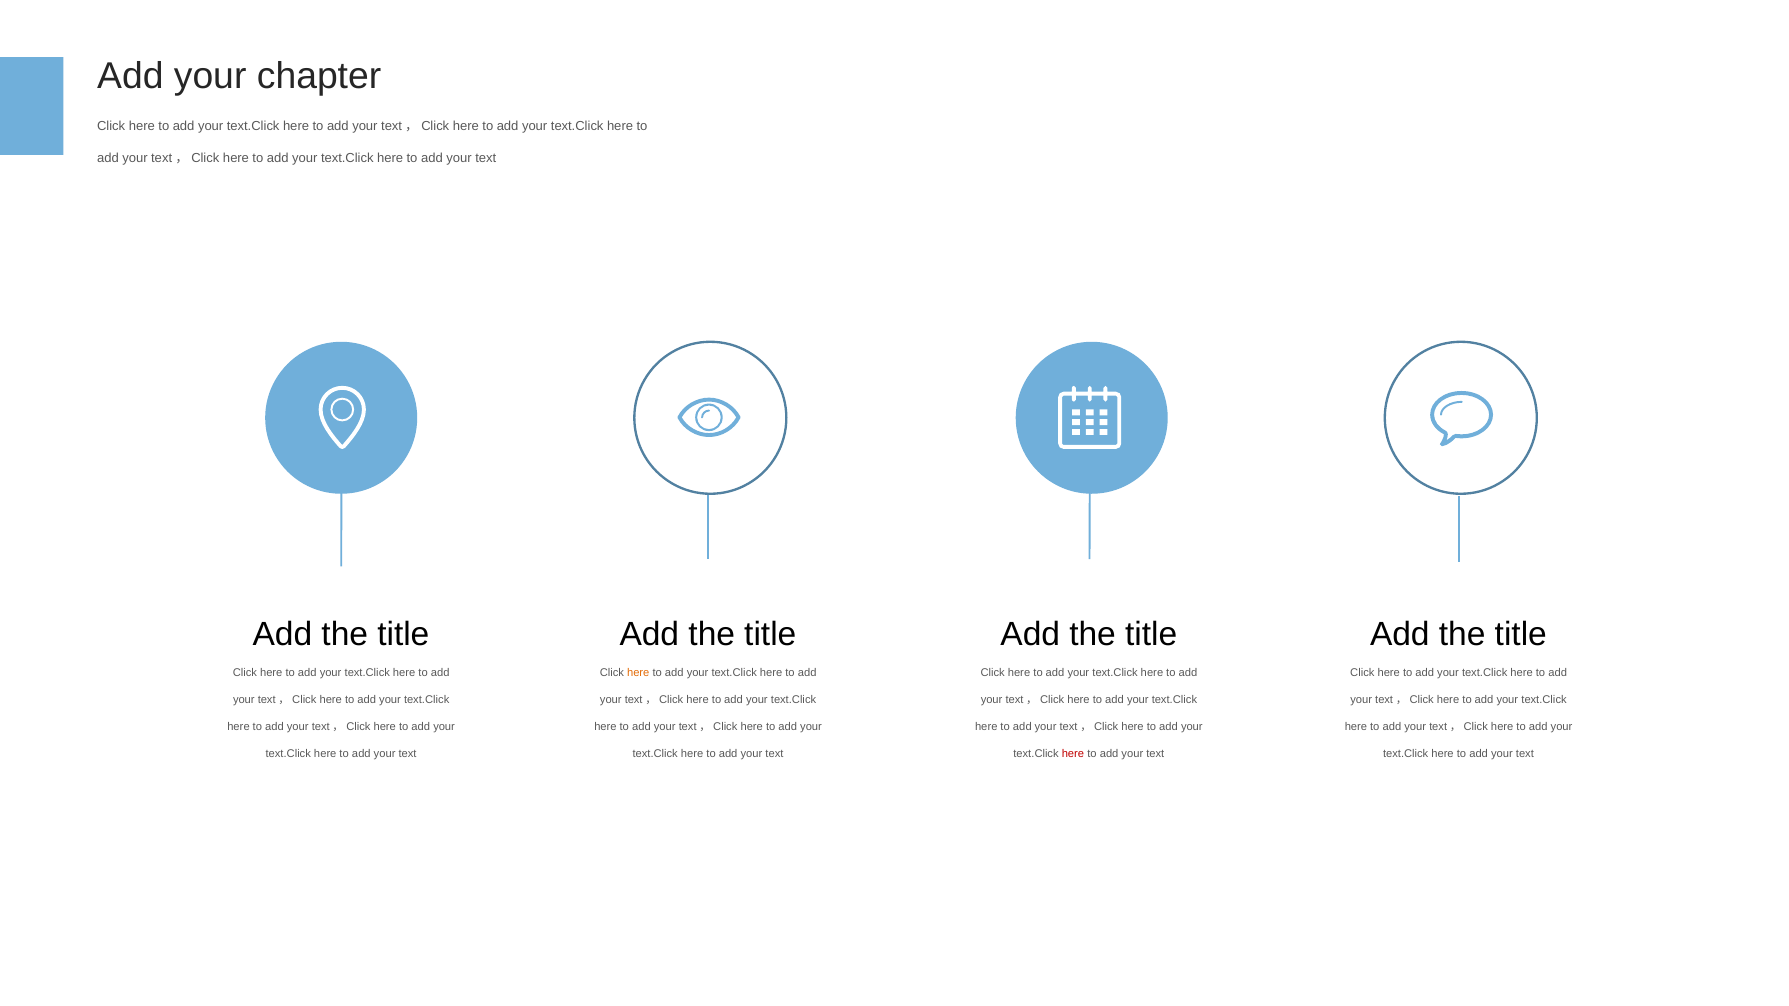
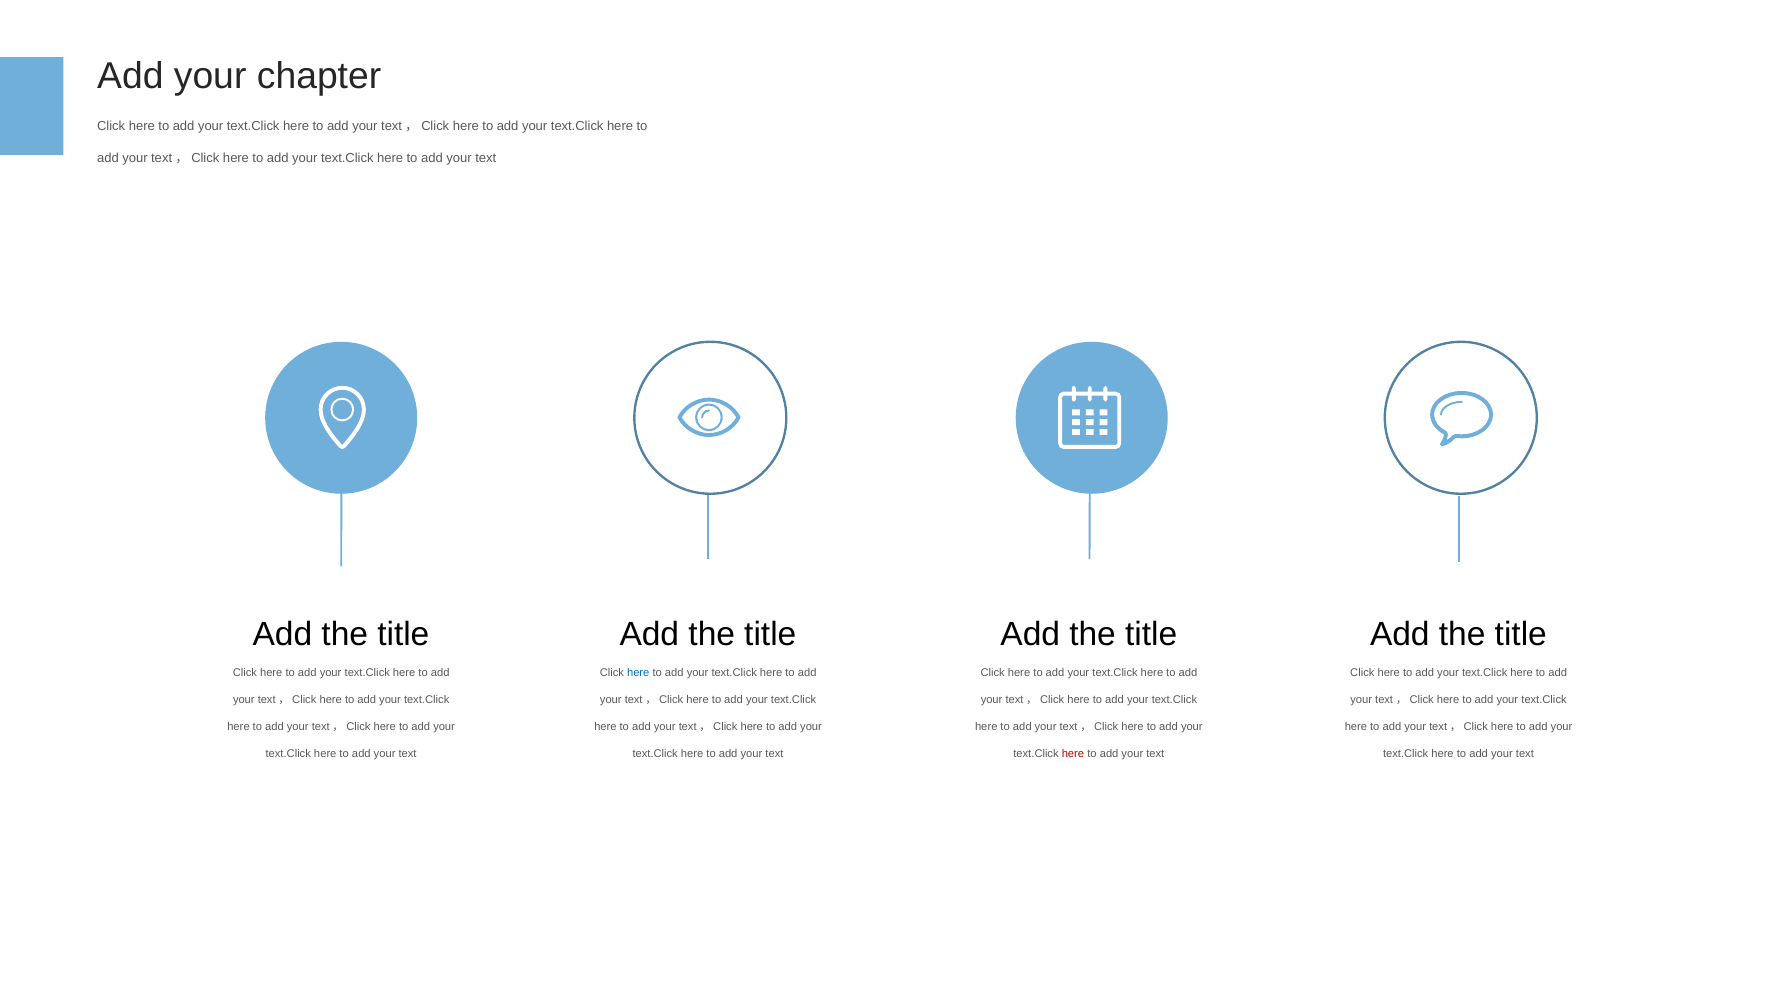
here at (638, 673) colour: orange -> blue
